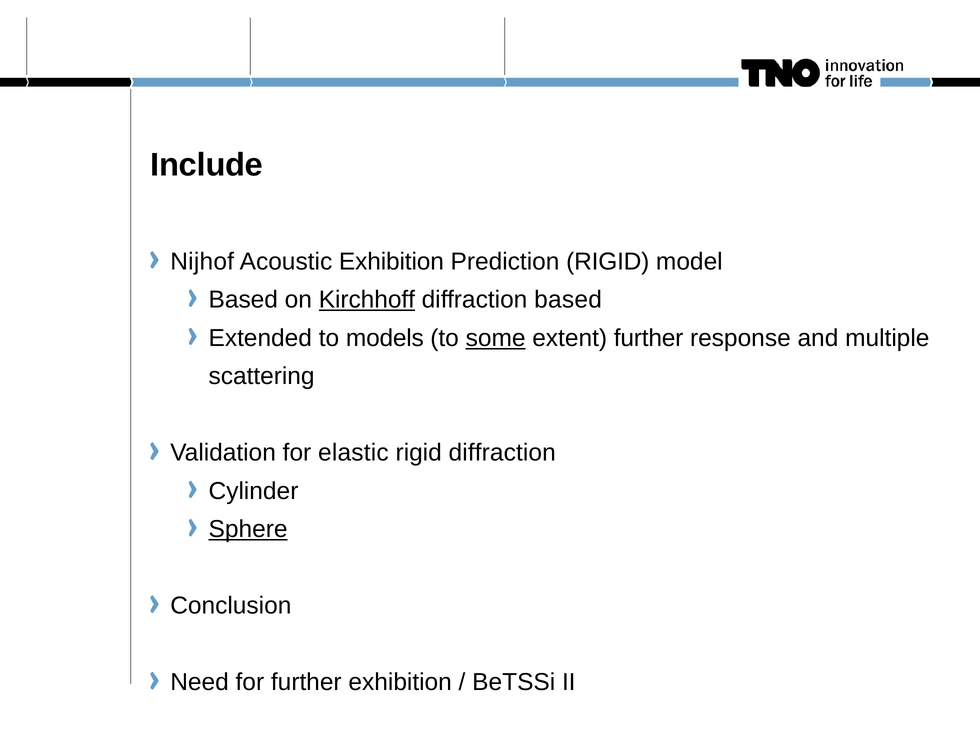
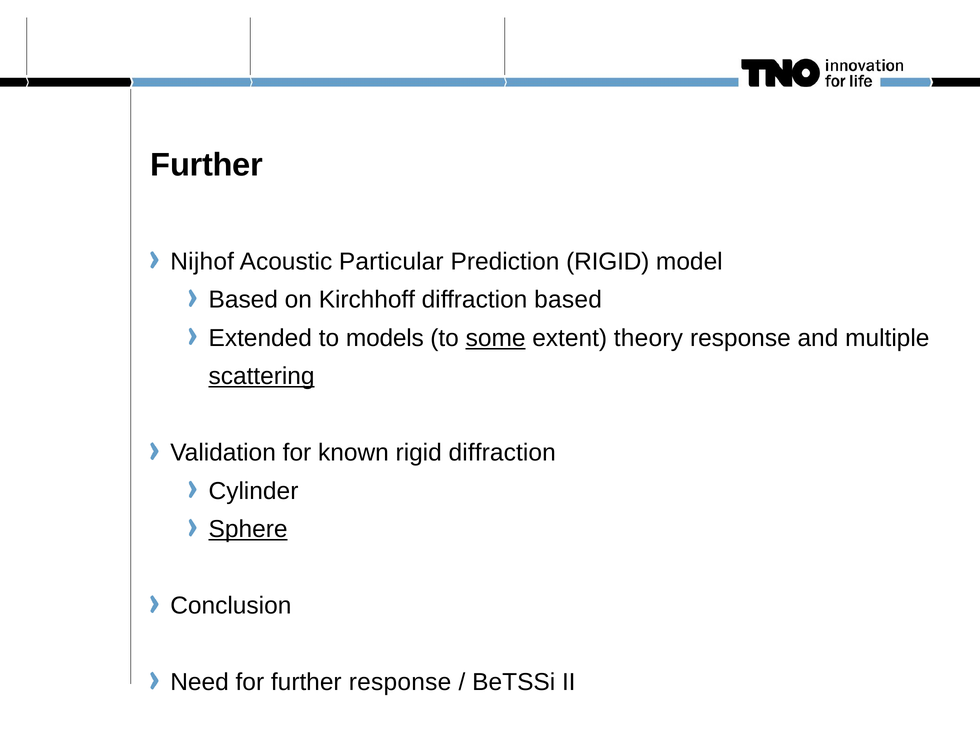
Include at (207, 165): Include -> Further
Acoustic Exhibition: Exhibition -> Particular
Kirchhoff underline: present -> none
extent further: further -> theory
scattering underline: none -> present
elastic: elastic -> known
further exhibition: exhibition -> response
